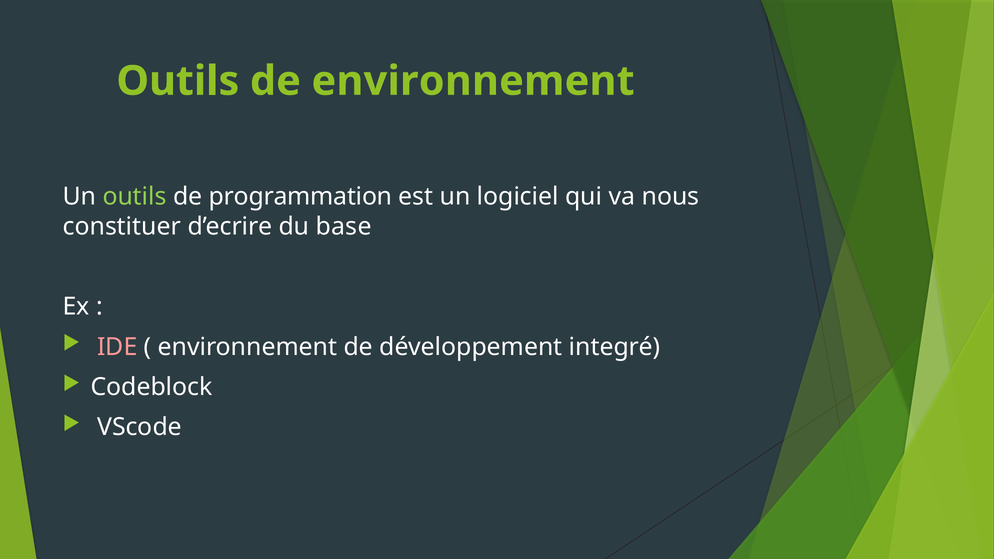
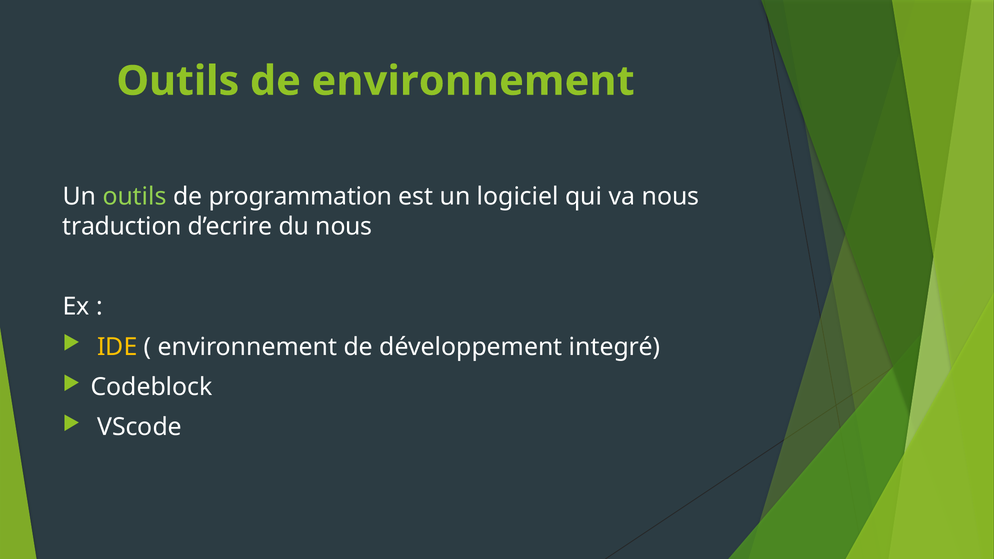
constituer: constituer -> traduction
du base: base -> nous
IDE colour: pink -> yellow
